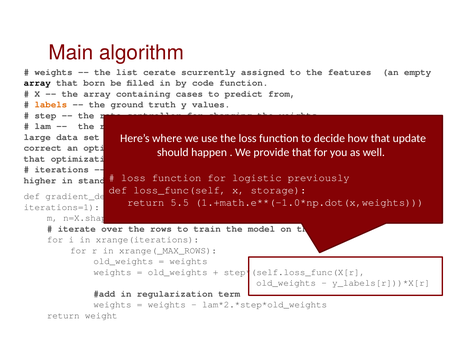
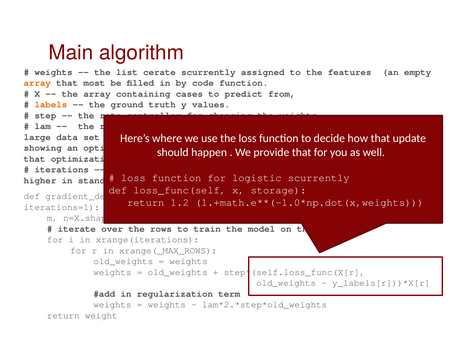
array at (37, 83) colour: black -> orange
born: born -> most
correct: correct -> showing
logistic previously: previously -> scurrently
5.5: 5.5 -> 1.2
